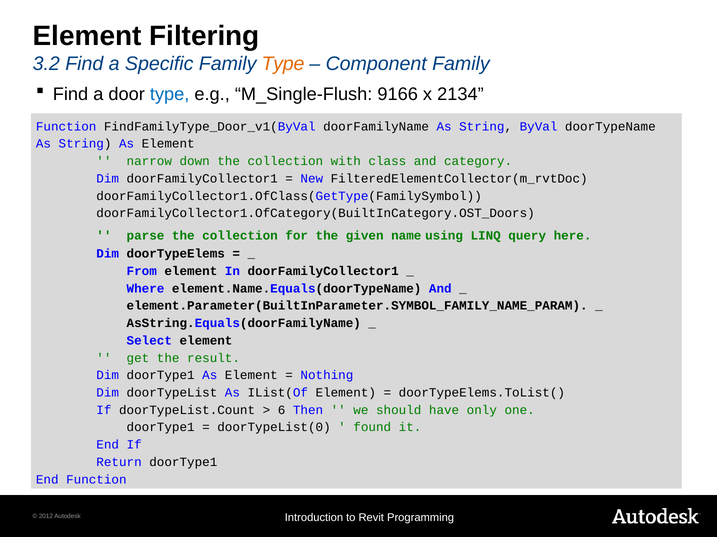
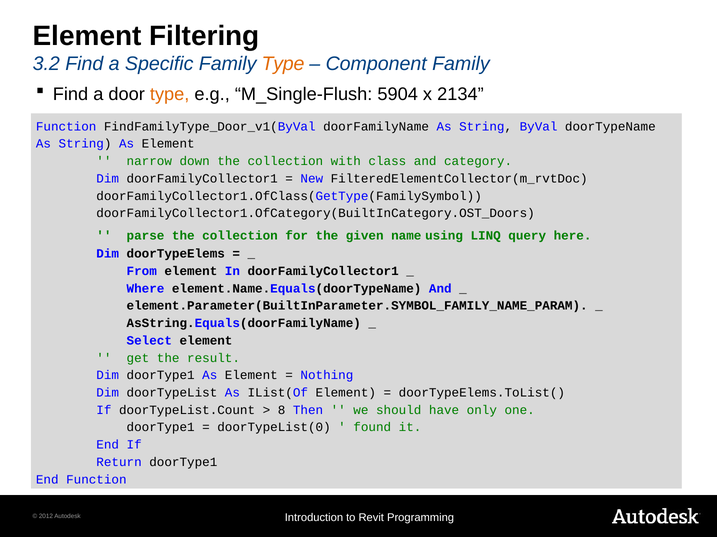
type at (170, 95) colour: blue -> orange
9166: 9166 -> 5904
6: 6 -> 8
